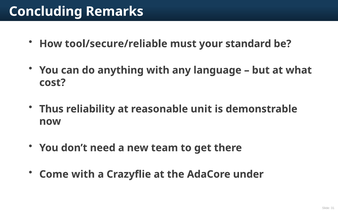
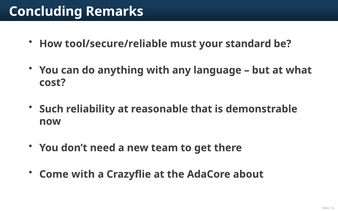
Thus: Thus -> Such
unit: unit -> that
under: under -> about
